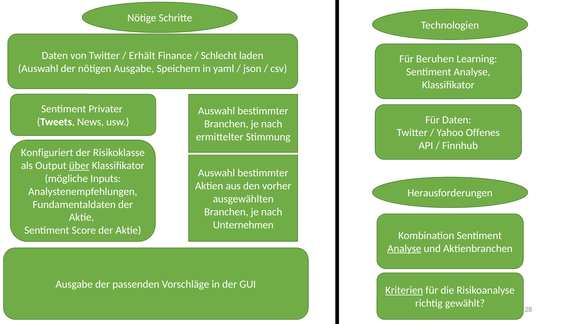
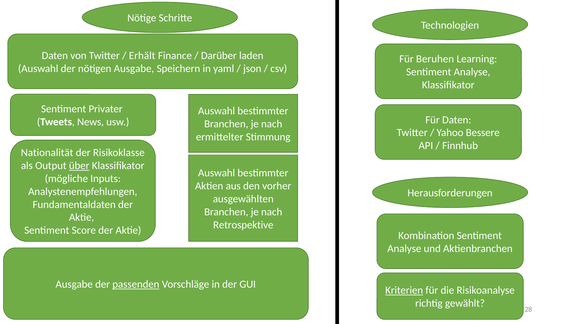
Schlecht: Schlecht -> Darüber
Offenes: Offenes -> Bessere
Konfiguriert: Konfiguriert -> Nationalität
Unternehmen: Unternehmen -> Retrospektive
Analyse at (404, 248) underline: present -> none
passenden underline: none -> present
